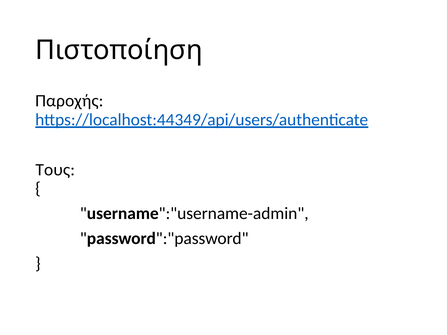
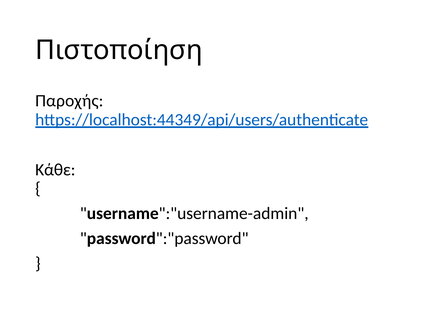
Τους: Τους -> Κάθε
